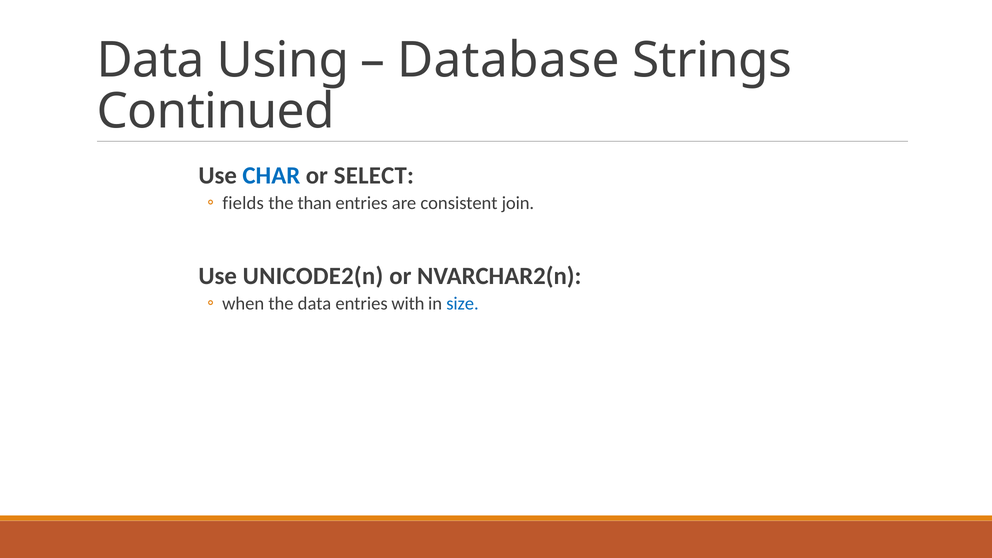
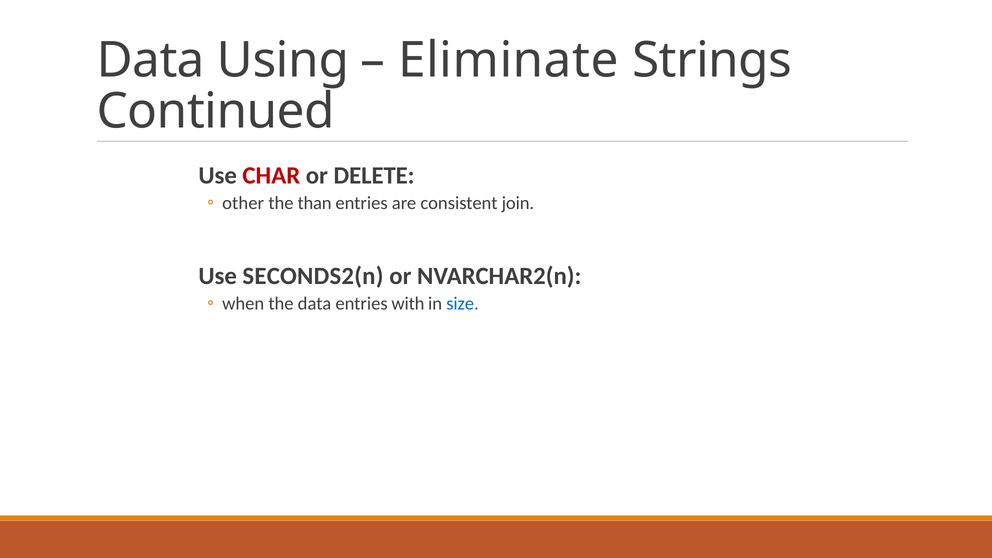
Database: Database -> Eliminate
CHAR colour: blue -> red
SELECT: SELECT -> DELETE
fields: fields -> other
UNICODE2(n: UNICODE2(n -> SECONDS2(n
